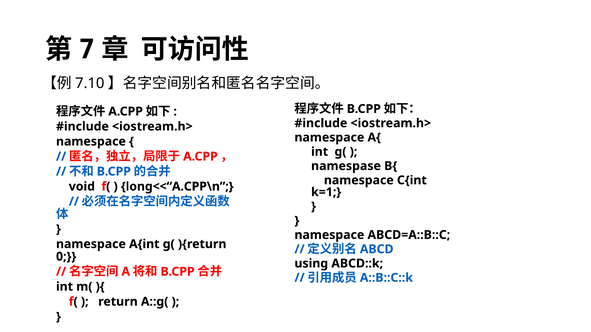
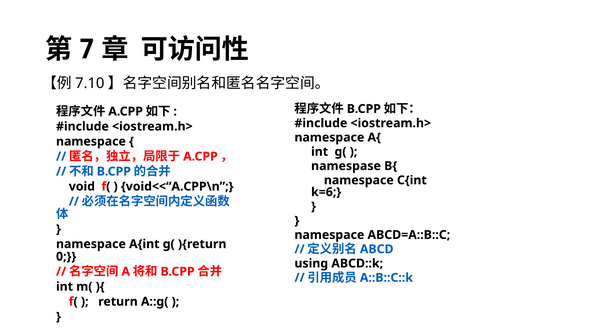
long<<“A.CPP\n: long<<“A.CPP\n -> void<<“A.CPP\n
k=1: k=1 -> k=6
